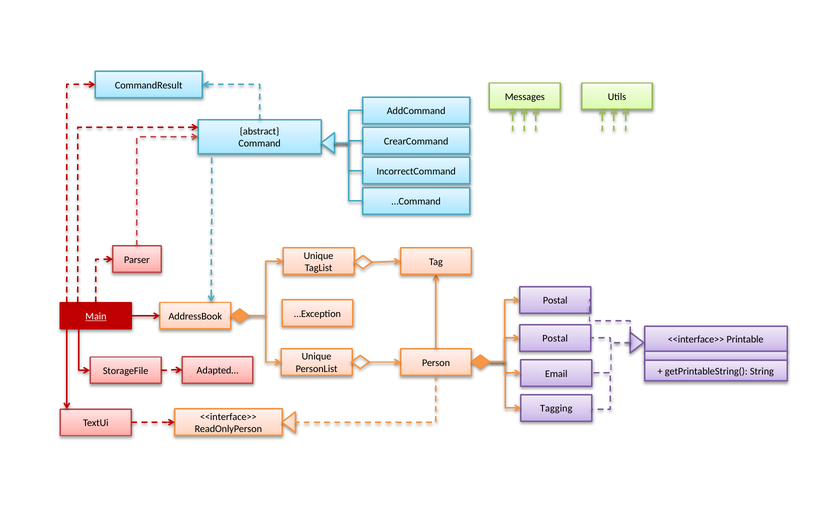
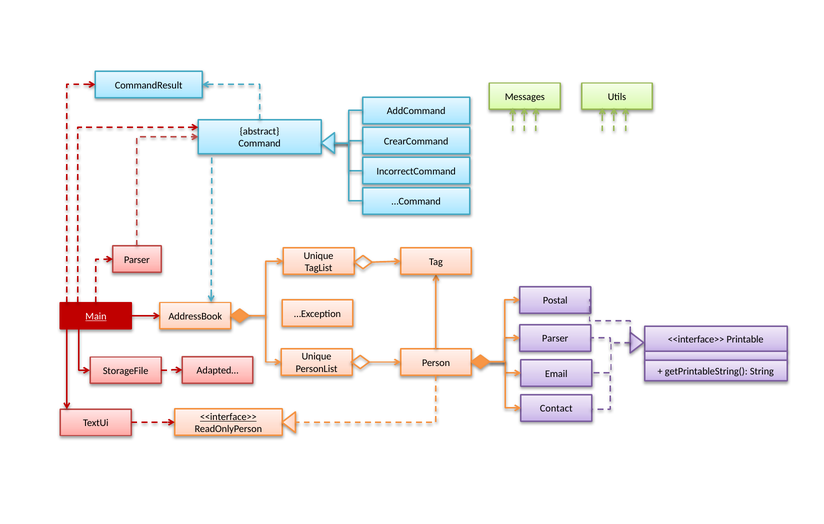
Postal at (555, 338): Postal -> Parser
Tagging: Tagging -> Contact
<<interface>> at (228, 416) underline: none -> present
